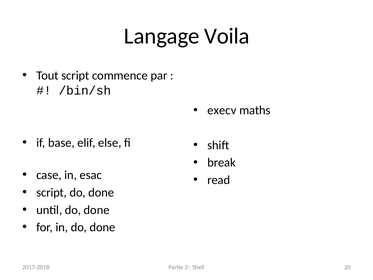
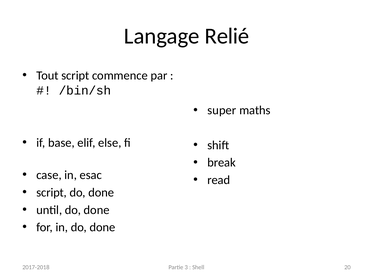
Voila: Voila -> Relié
execv: execv -> super
